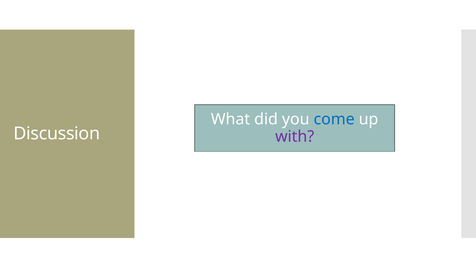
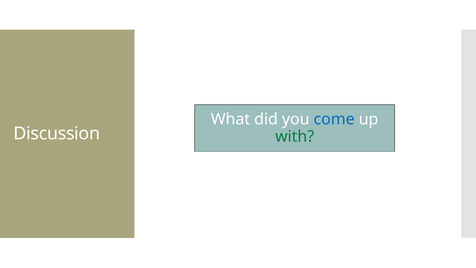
with colour: purple -> green
